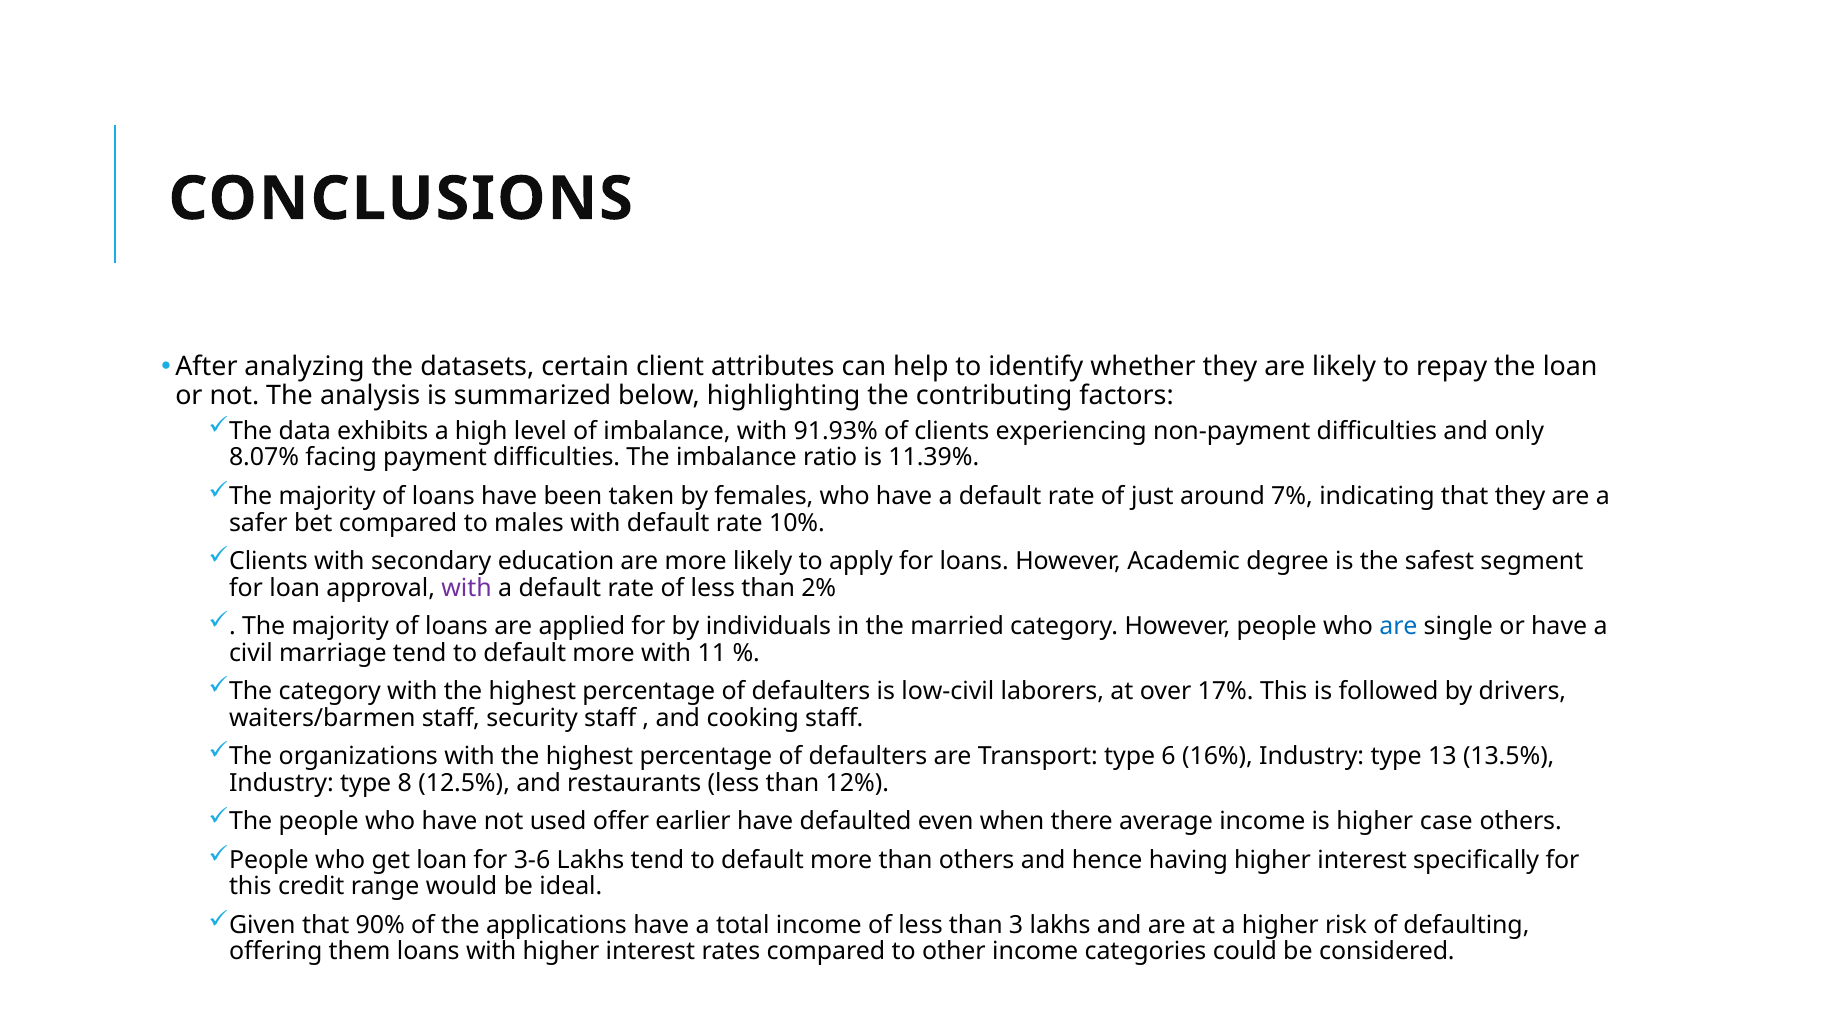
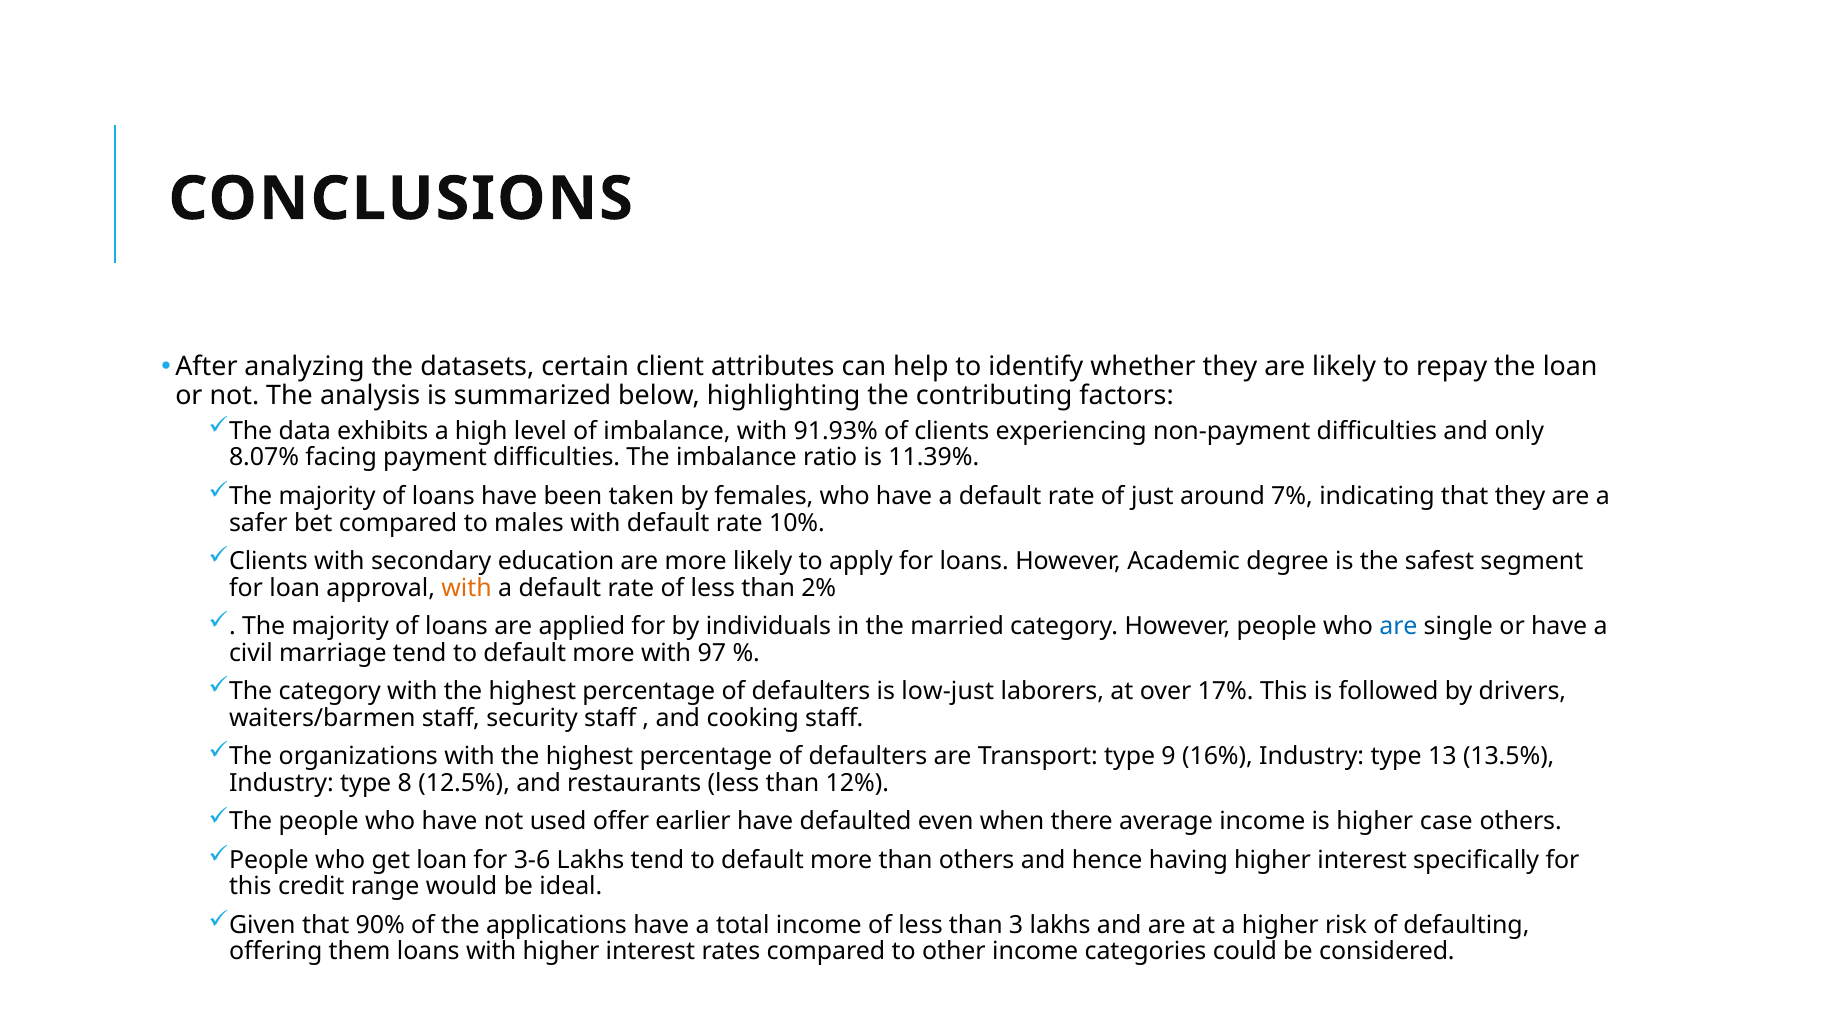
with at (467, 588) colour: purple -> orange
11: 11 -> 97
low-civil: low-civil -> low-just
6: 6 -> 9
